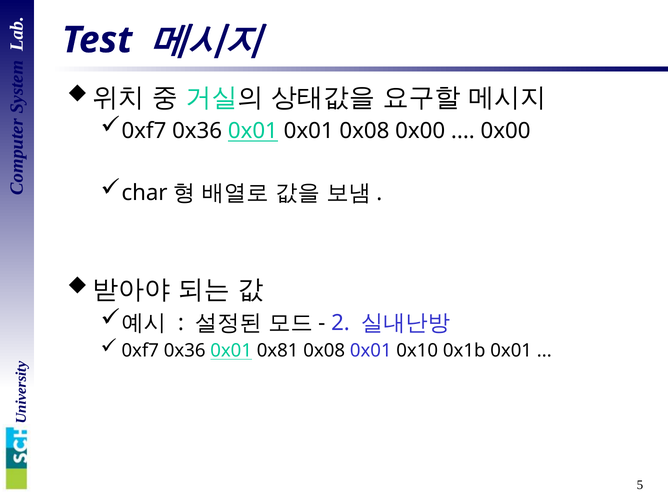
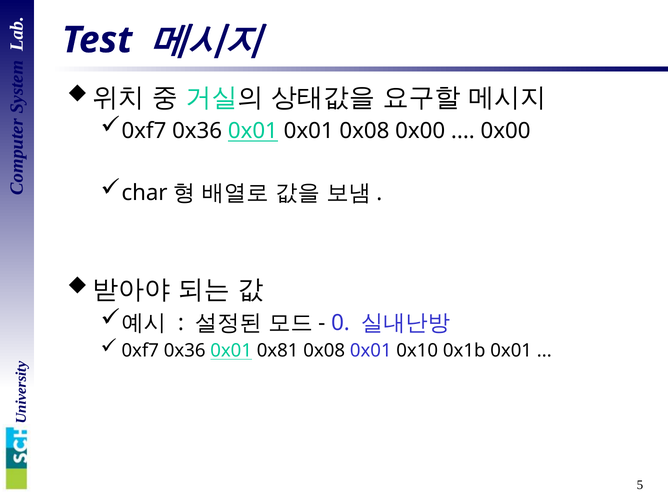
2: 2 -> 0
